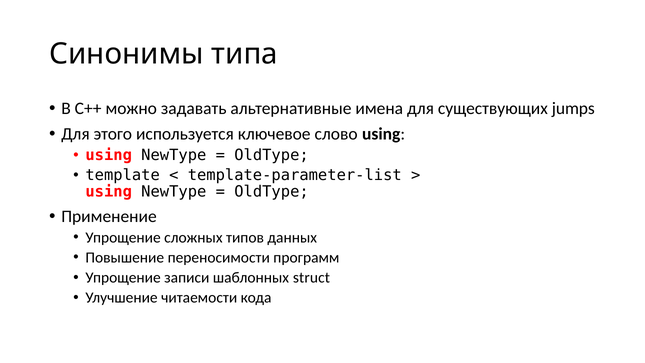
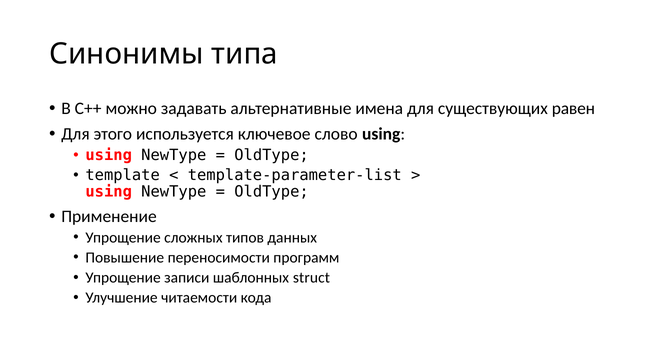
jumps: jumps -> равен
